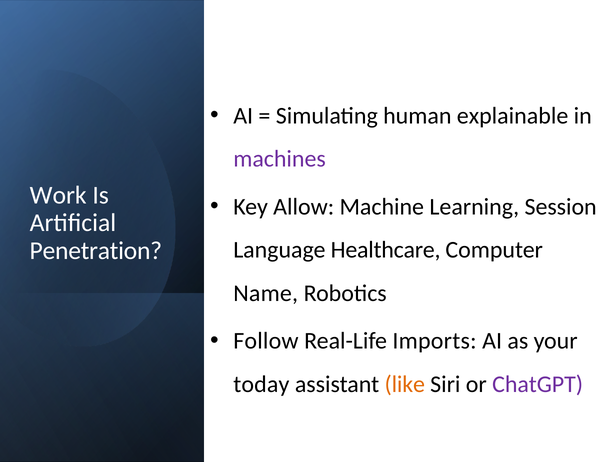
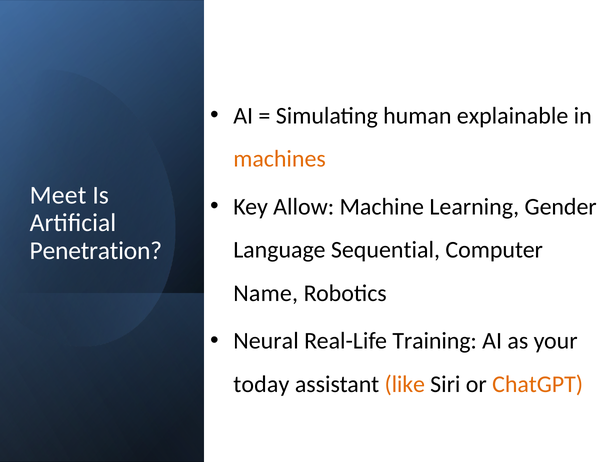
machines colour: purple -> orange
Work: Work -> Meet
Session: Session -> Gender
Healthcare: Healthcare -> Sequential
Follow: Follow -> Neural
Imports: Imports -> Training
ChatGPT colour: purple -> orange
